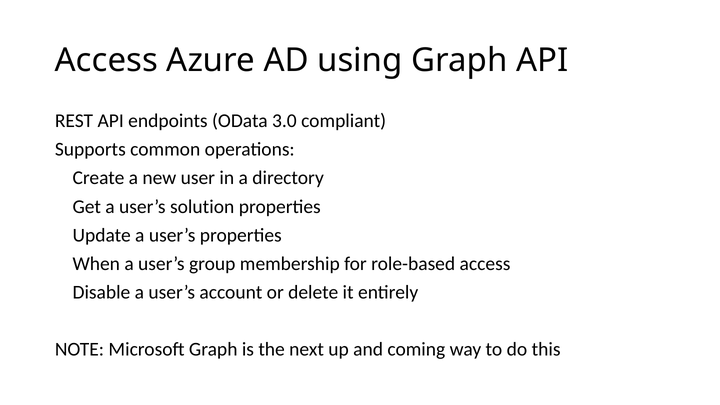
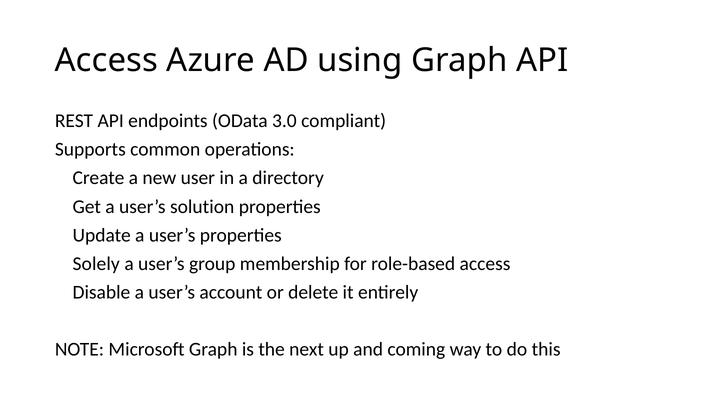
When: When -> Solely
